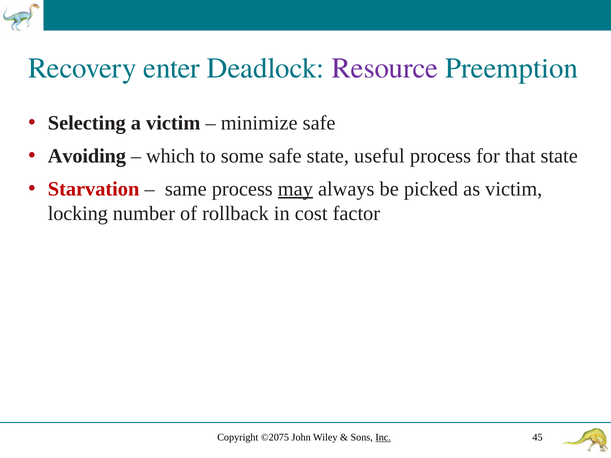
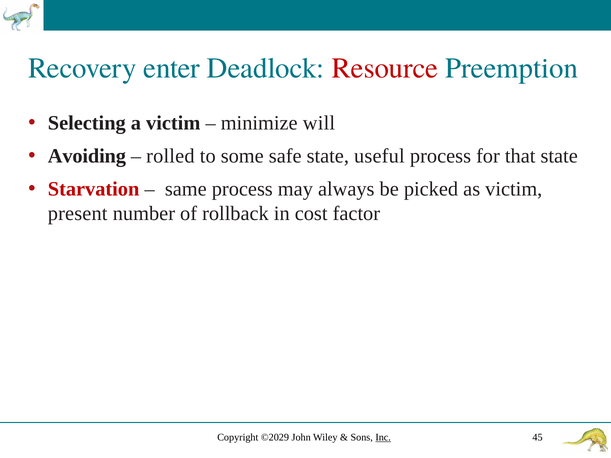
Resource colour: purple -> red
minimize safe: safe -> will
which: which -> rolled
may underline: present -> none
locking: locking -> present
©2075: ©2075 -> ©2029
